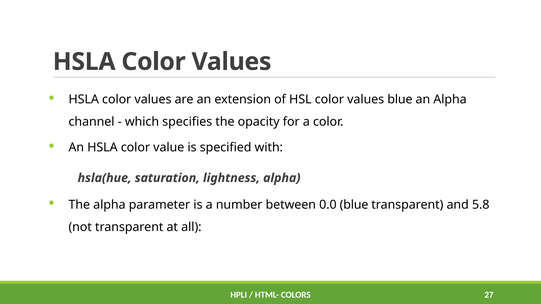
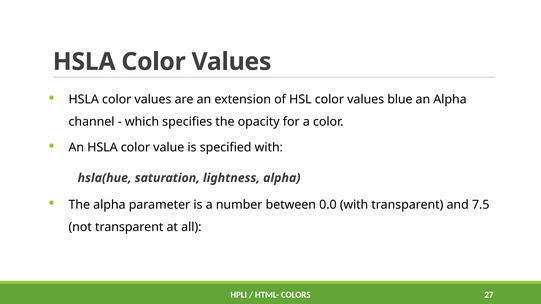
0.0 blue: blue -> with
5.8: 5.8 -> 7.5
